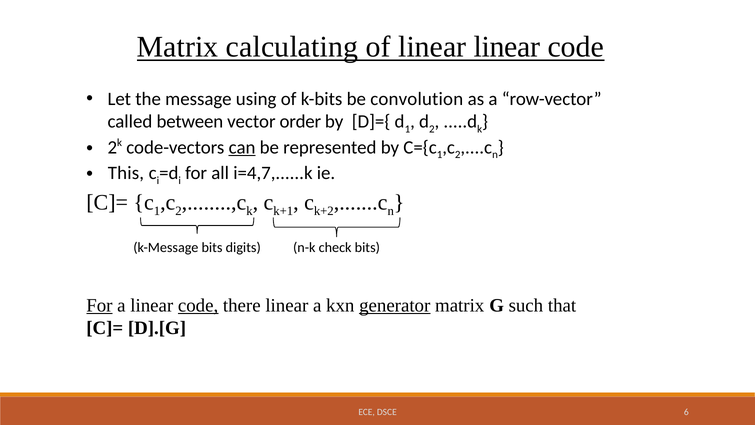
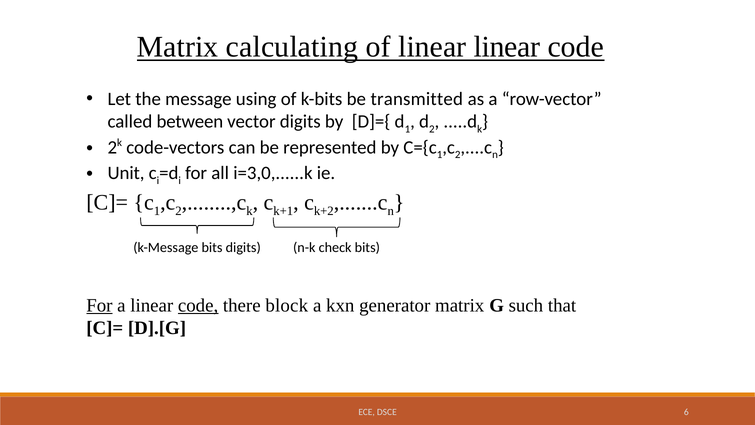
convolution: convolution -> transmitted
vector order: order -> digits
can underline: present -> none
This: This -> Unit
i=4,7,......k: i=4,7,......k -> i=3,0,......k
there linear: linear -> block
generator underline: present -> none
